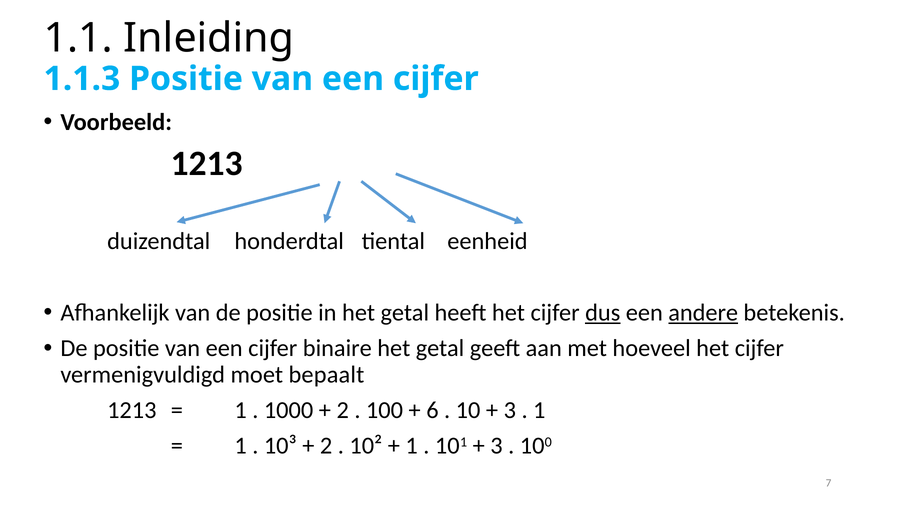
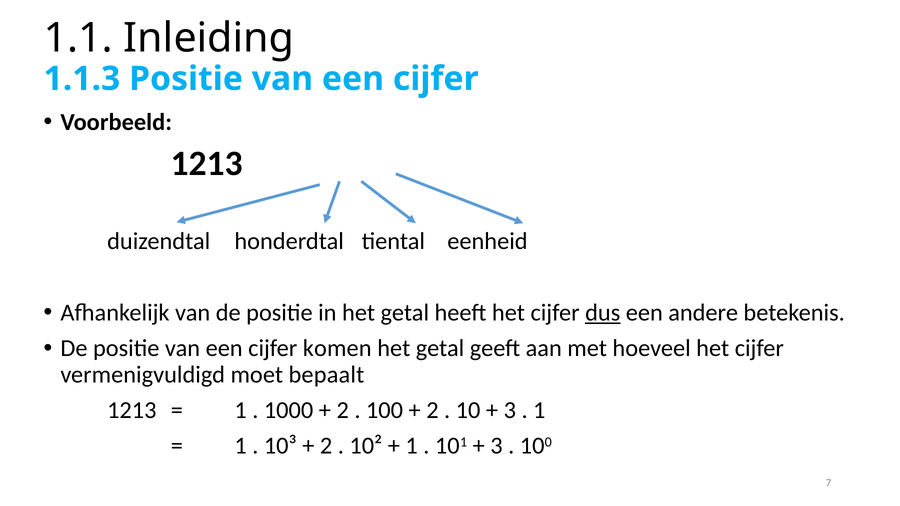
andere underline: present -> none
binaire: binaire -> komen
6 at (432, 410): 6 -> 2
